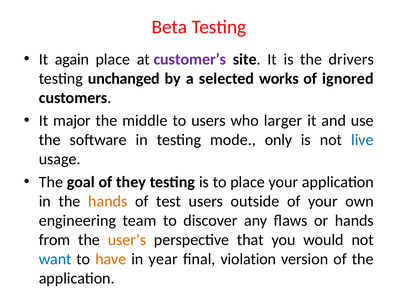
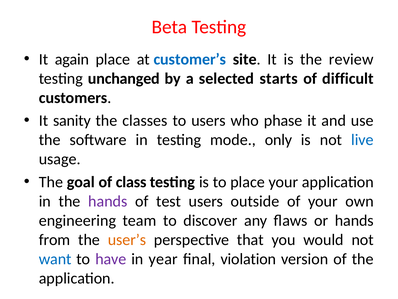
customer’s colour: purple -> blue
drivers: drivers -> review
works: works -> starts
ignored: ignored -> difficult
major: major -> sanity
middle: middle -> classes
larger: larger -> phase
they: they -> class
hands at (108, 201) colour: orange -> purple
have colour: orange -> purple
